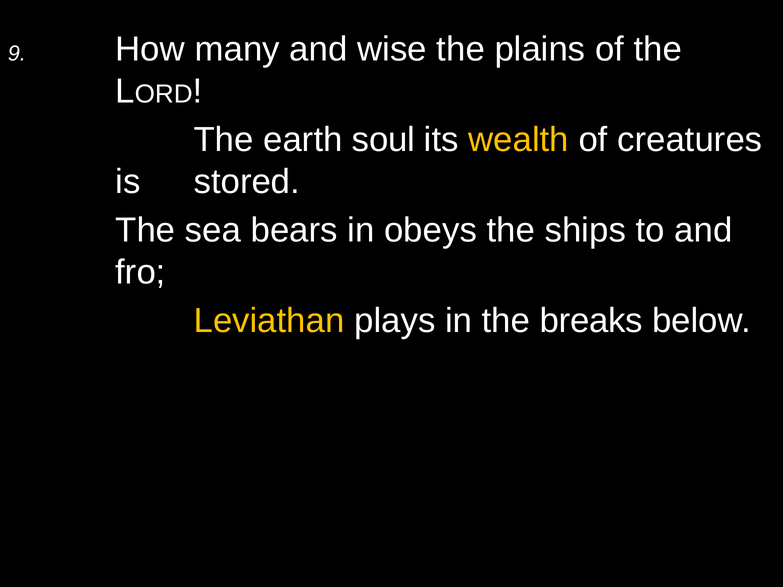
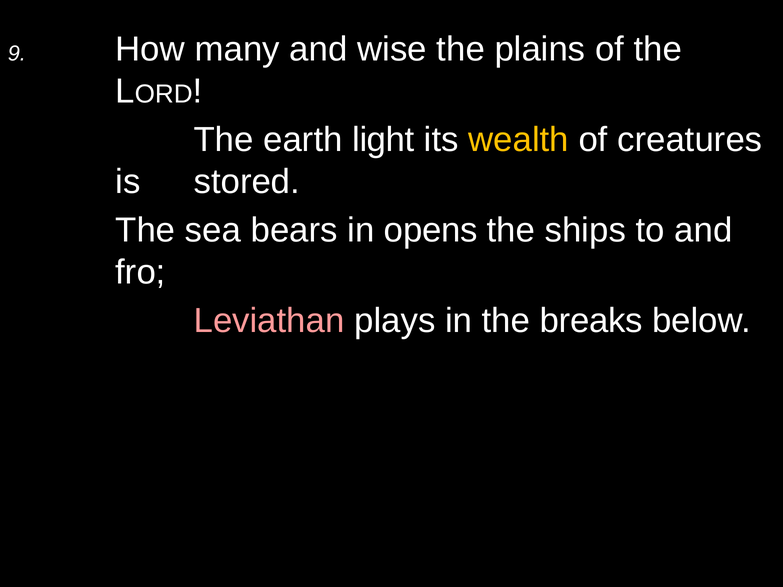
soul: soul -> light
obeys: obeys -> opens
Leviathan colour: yellow -> pink
